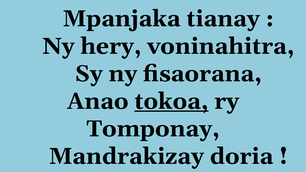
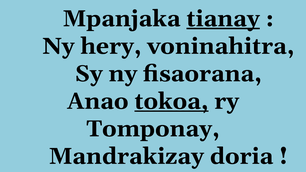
tianay underline: none -> present
